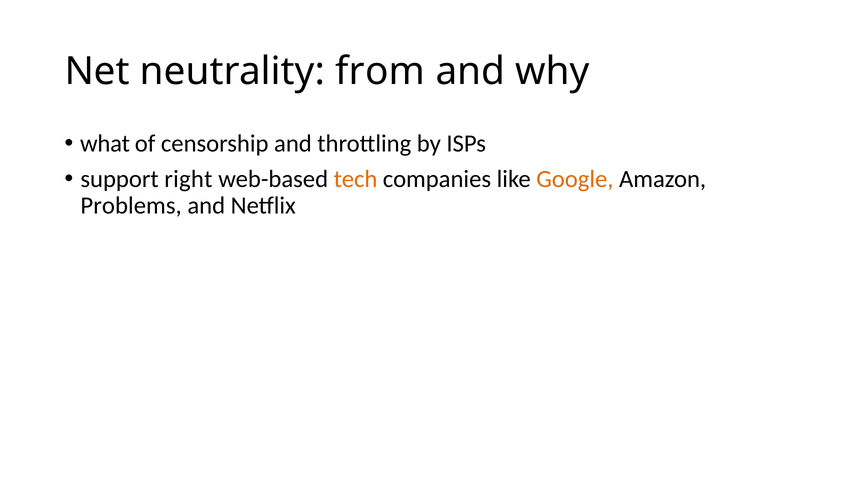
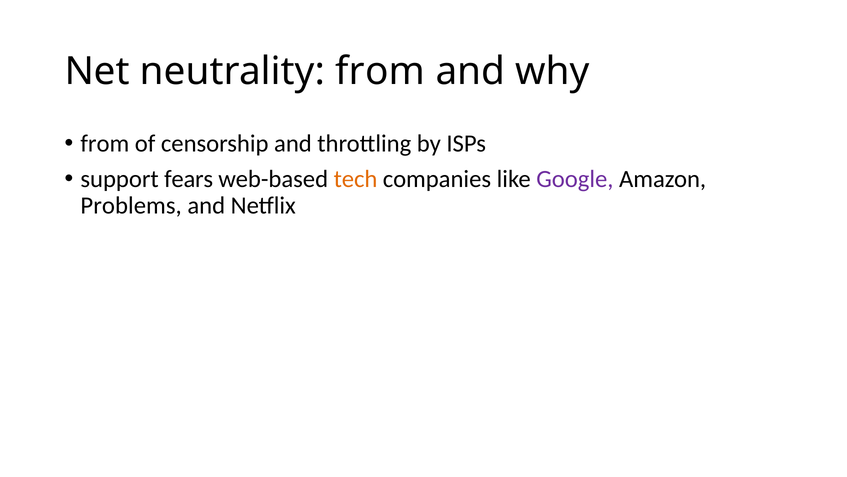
what at (105, 143): what -> from
right: right -> fears
Google colour: orange -> purple
